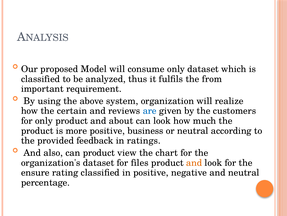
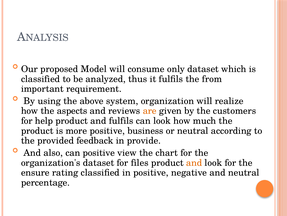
certain: certain -> aspects
are colour: blue -> orange
for only: only -> help
and about: about -> fulfils
ratings: ratings -> provide
can product: product -> positive
